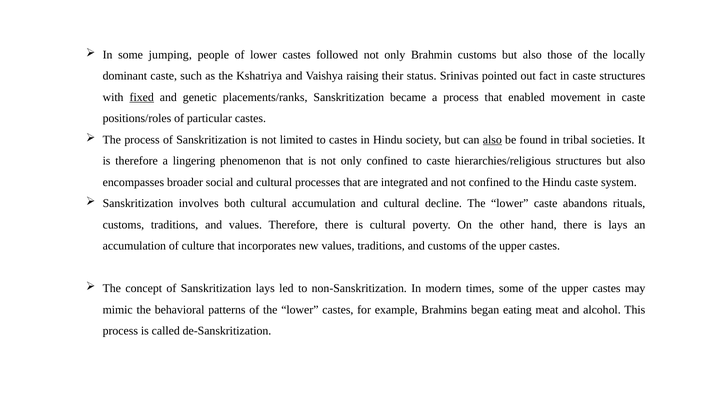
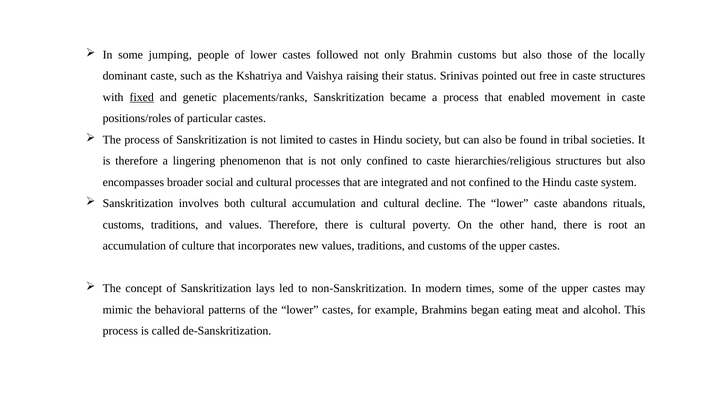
fact: fact -> free
also at (492, 140) underline: present -> none
is lays: lays -> root
